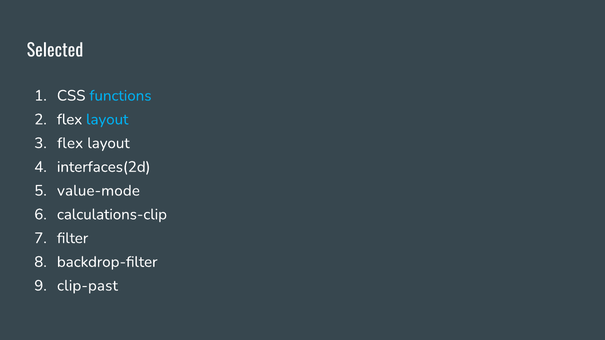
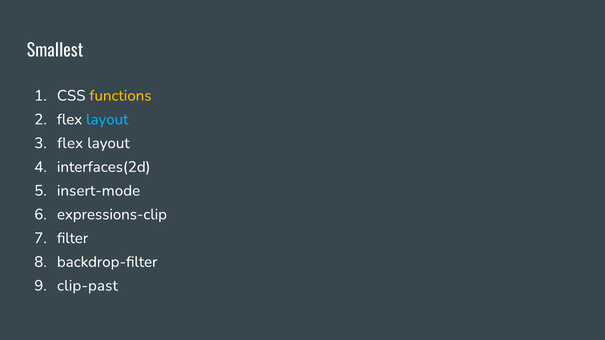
Selected: Selected -> Smallest
functions colour: light blue -> yellow
value-mode: value-mode -> insert-mode
calculations-clip: calculations-clip -> expressions-clip
